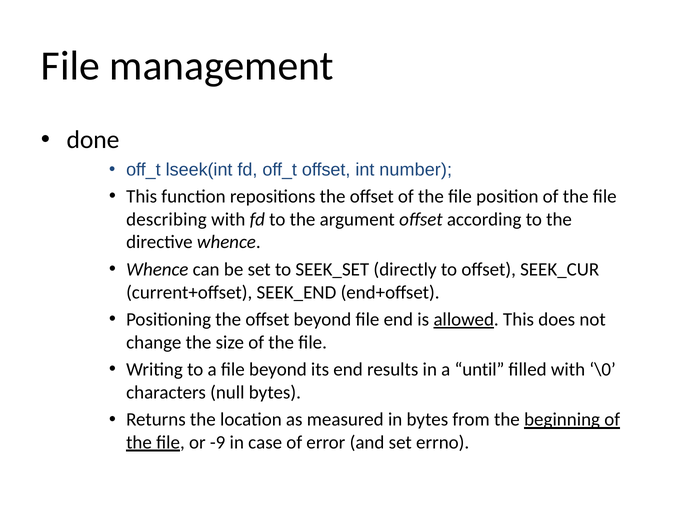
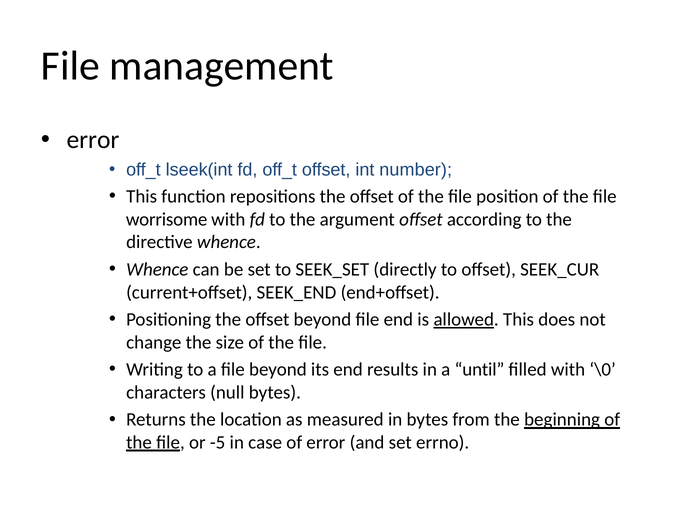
done at (93, 140): done -> error
describing: describing -> worrisome
-9: -9 -> -5
